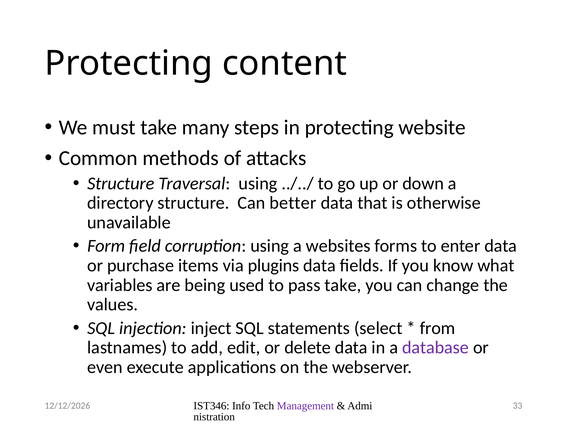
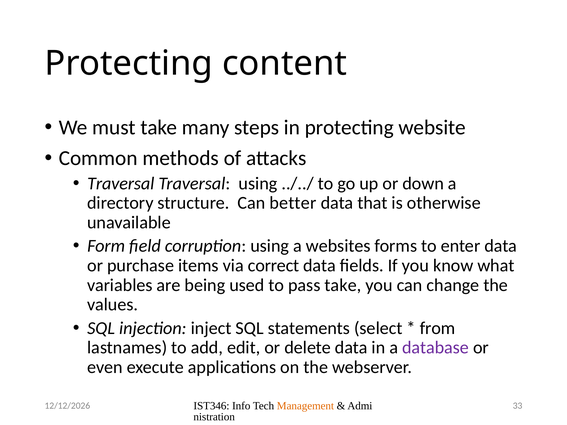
Structure at (121, 184): Structure -> Traversal
plugins: plugins -> correct
Management colour: purple -> orange
